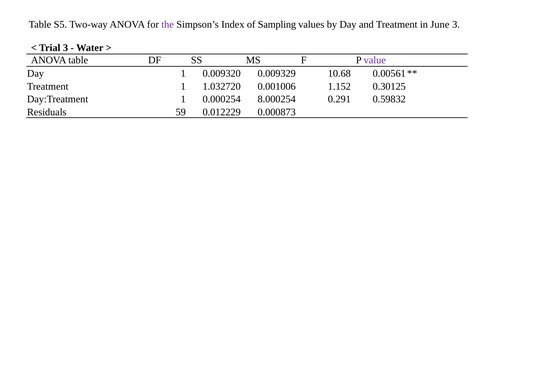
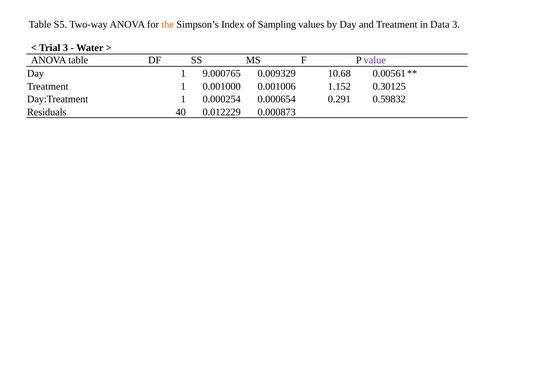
the colour: purple -> orange
June: June -> Data
0.009320: 0.009320 -> 9.000765
1.032720: 1.032720 -> 0.001000
8.000254: 8.000254 -> 0.000654
59: 59 -> 40
